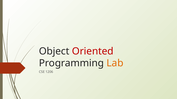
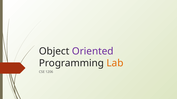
Oriented colour: red -> purple
